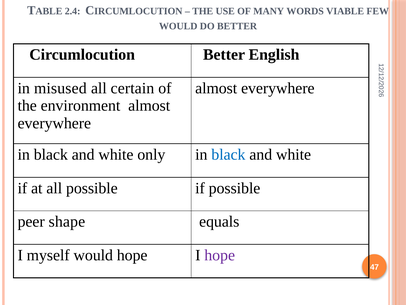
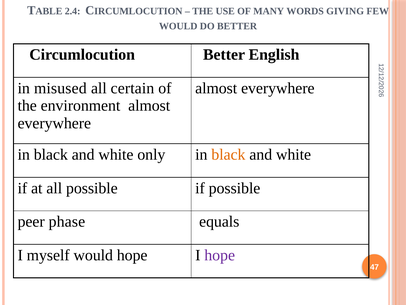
VIABLE: VIABLE -> GIVING
black at (228, 154) colour: blue -> orange
shape: shape -> phase
